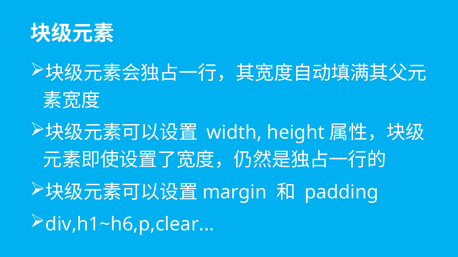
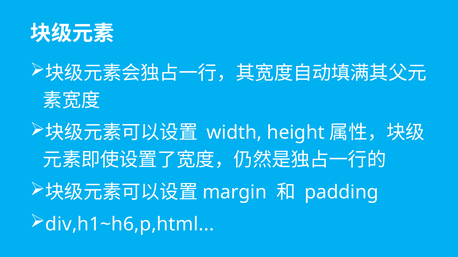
div,h1~h6,p,clear: div,h1~h6,p,clear -> div,h1~h6,p,html
